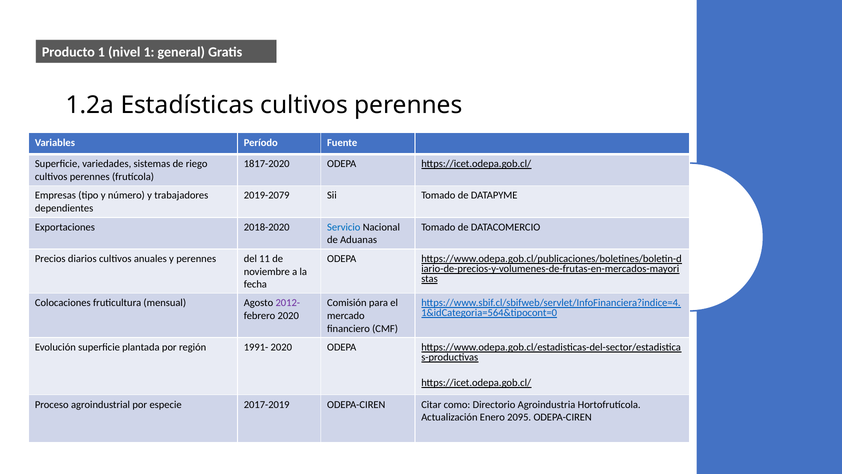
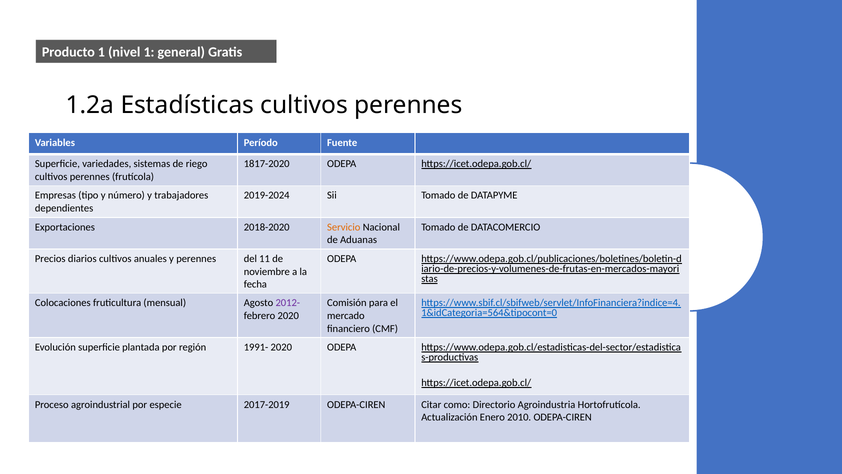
2019-2079: 2019-2079 -> 2019-2024
Servicio colour: blue -> orange
2095: 2095 -> 2010
